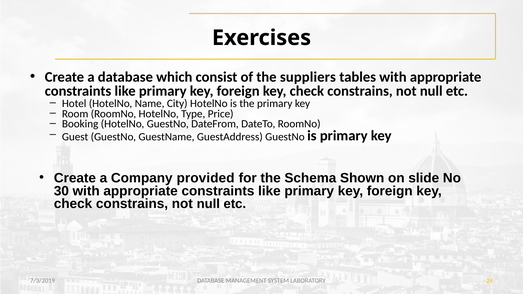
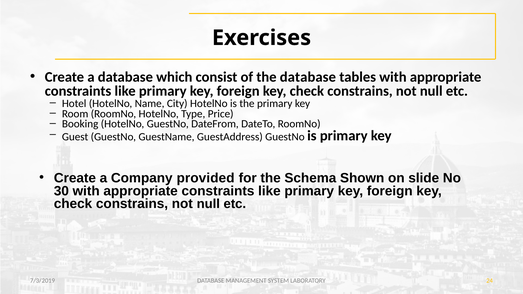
the suppliers: suppliers -> database
